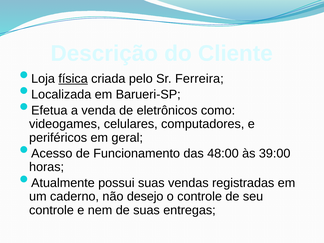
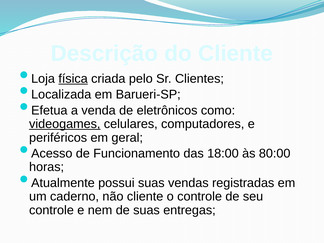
Ferreira: Ferreira -> Clientes
videogames underline: none -> present
48:00: 48:00 -> 18:00
39:00: 39:00 -> 80:00
não desejo: desejo -> cliente
